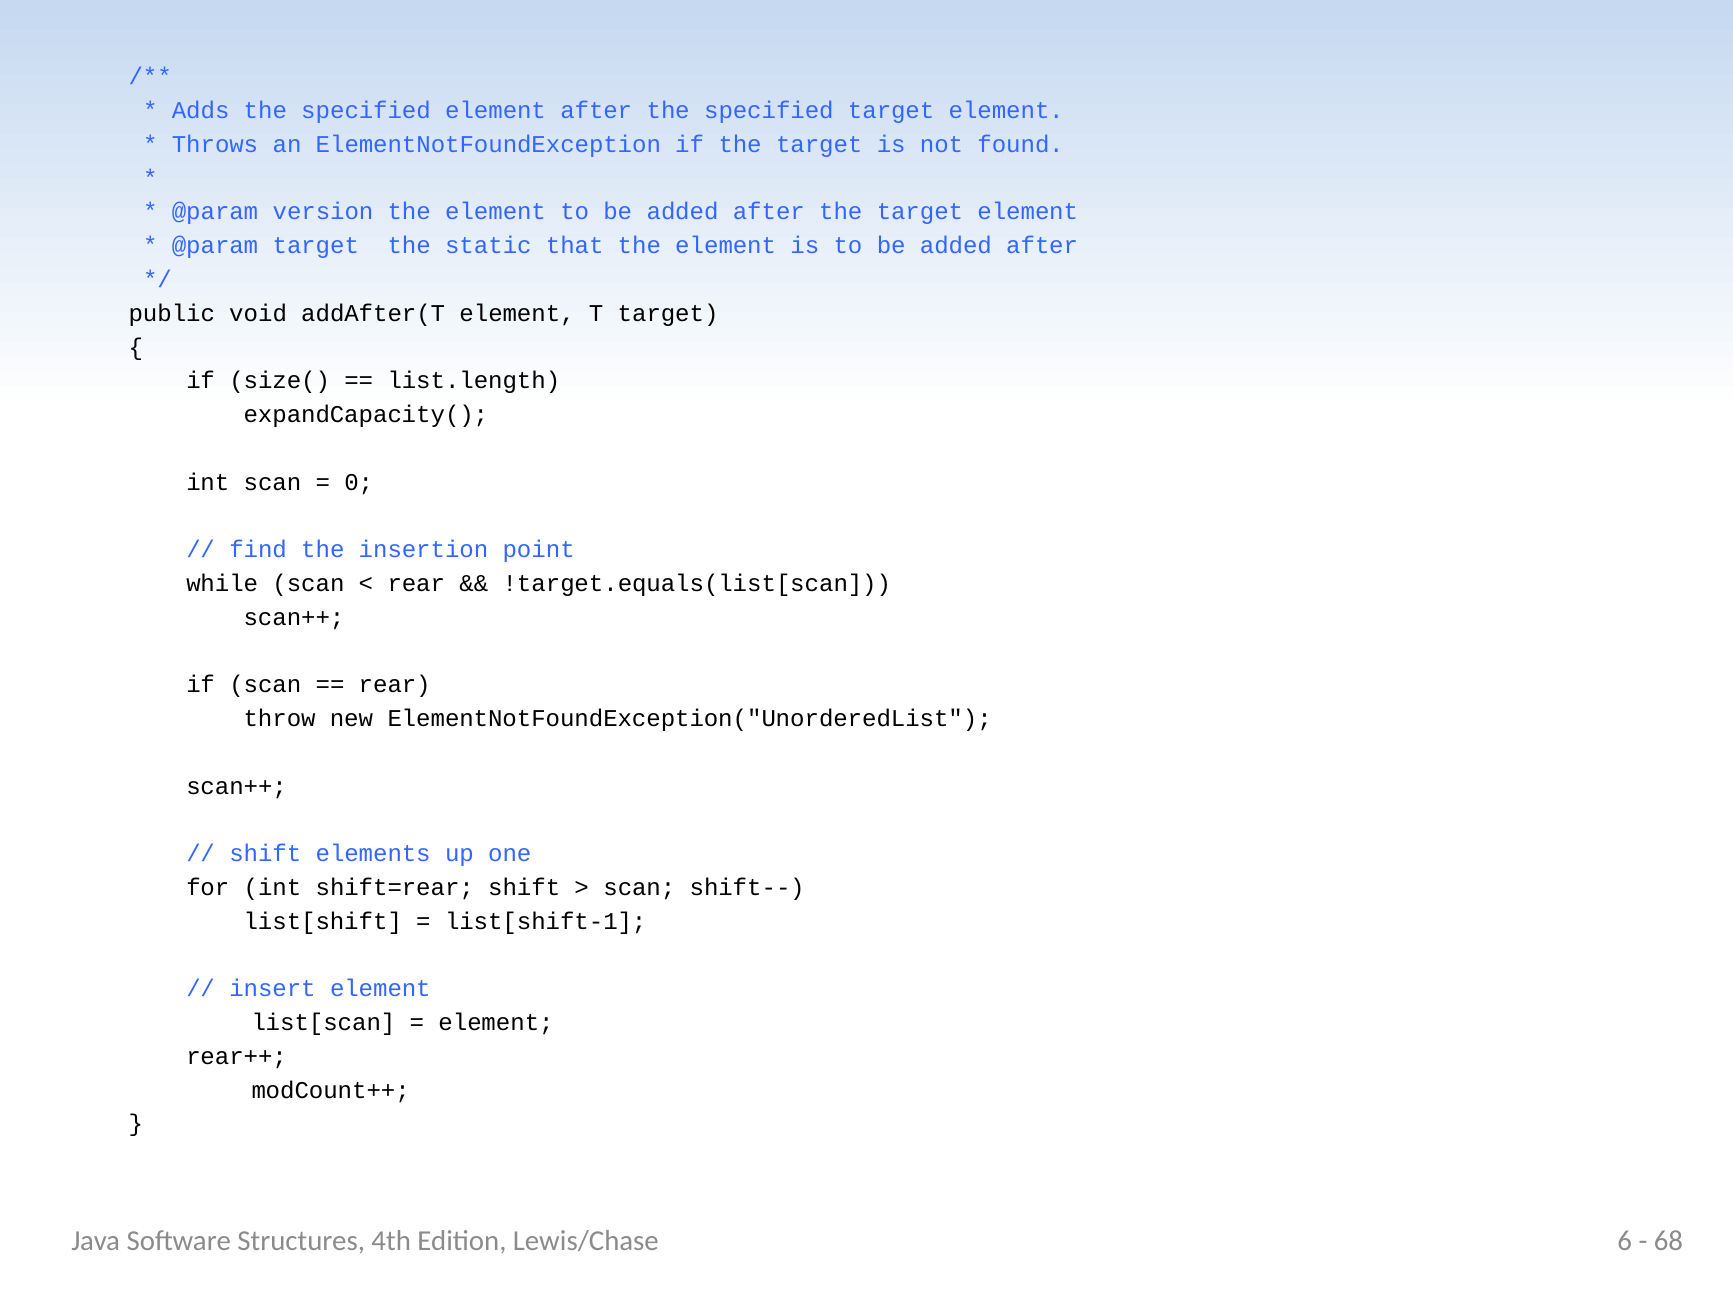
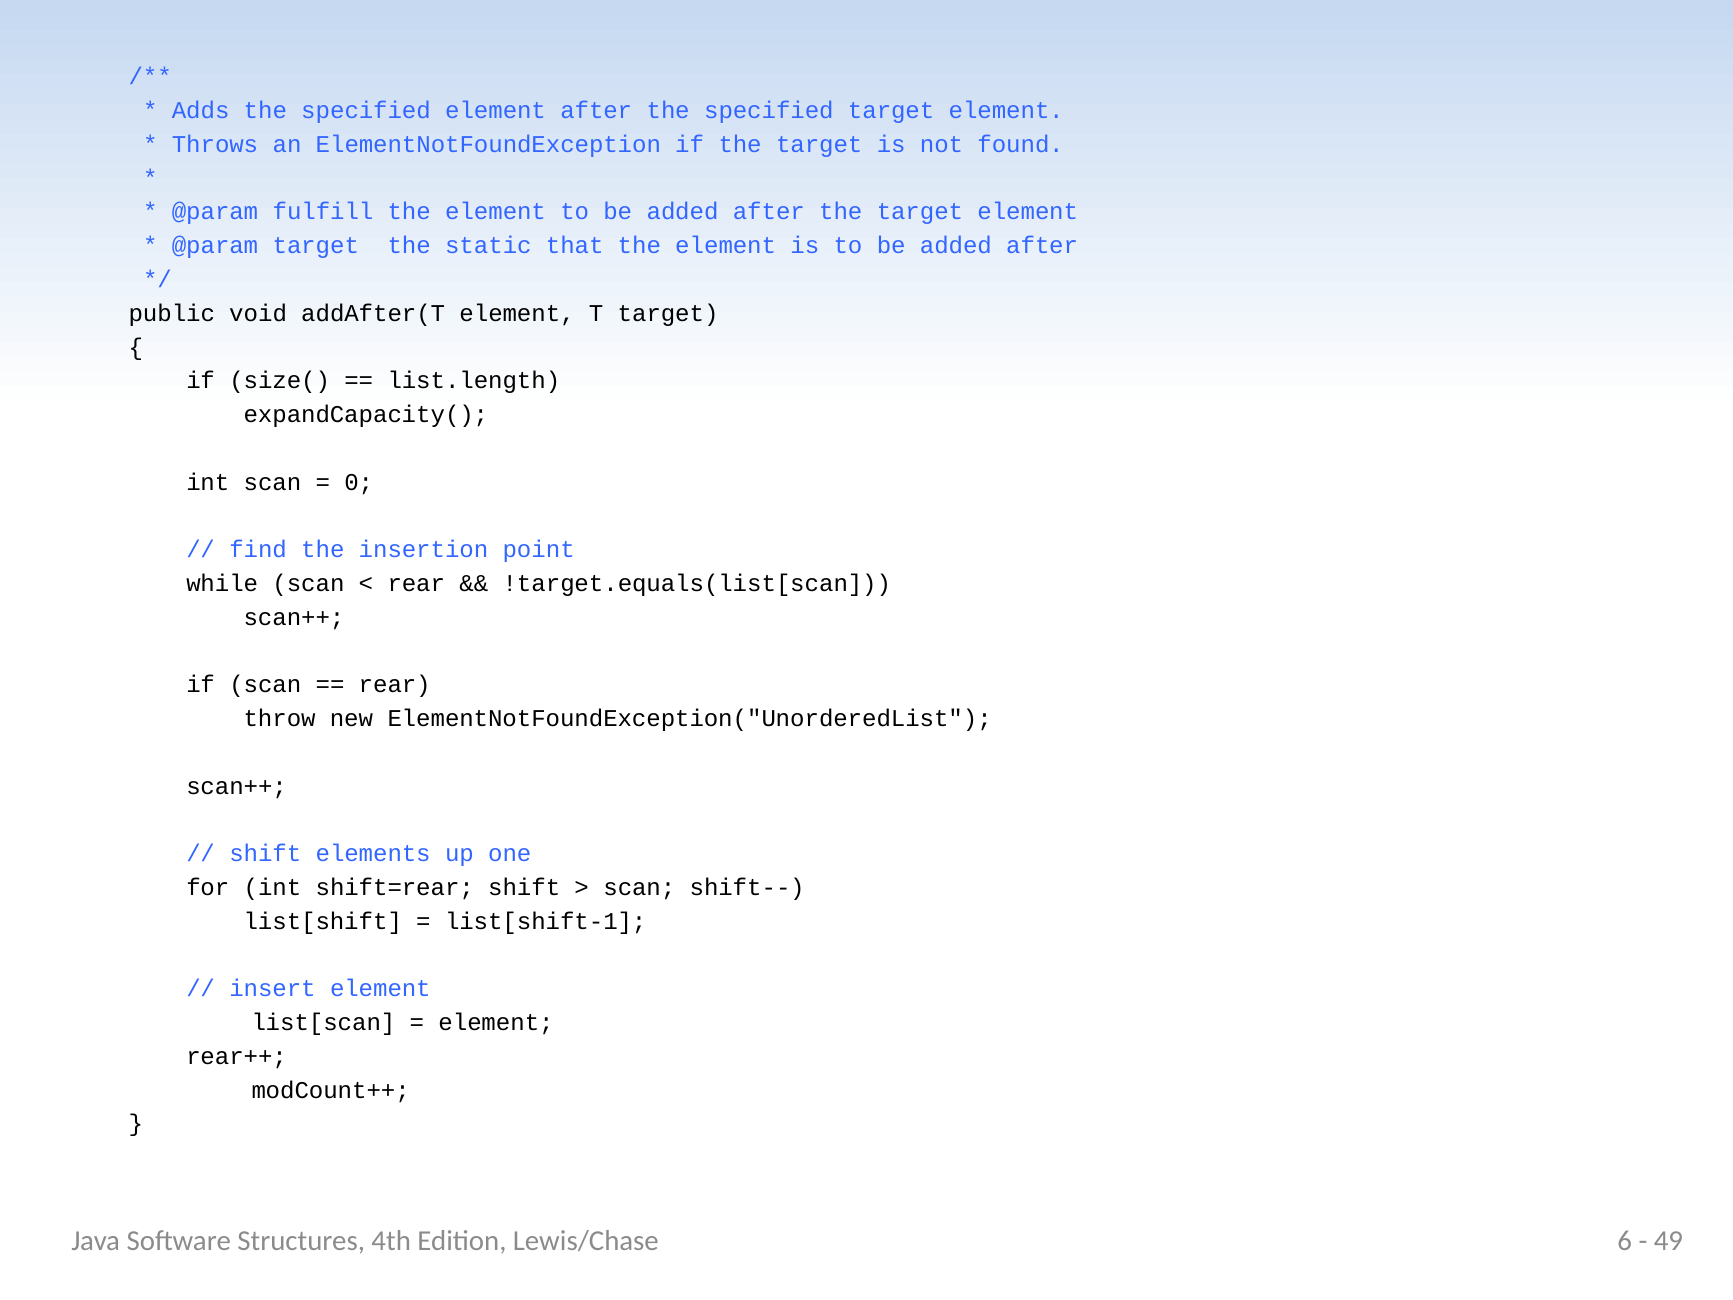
version: version -> fulfill
68: 68 -> 49
